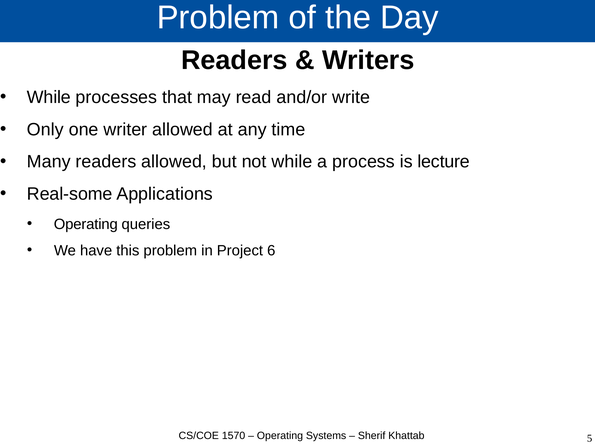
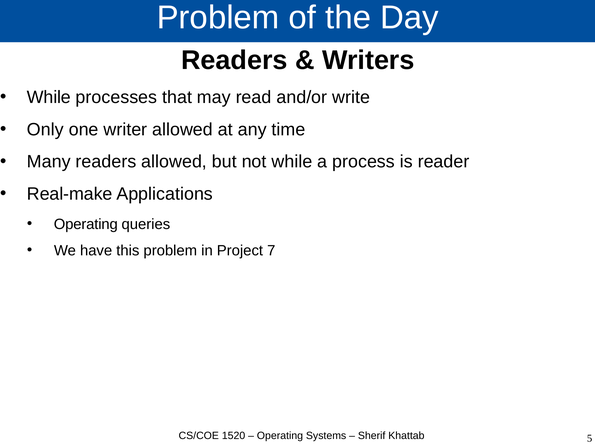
lecture: lecture -> reader
Real-some: Real-some -> Real-make
6: 6 -> 7
1570: 1570 -> 1520
